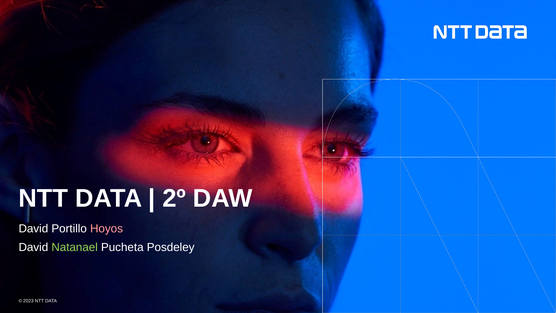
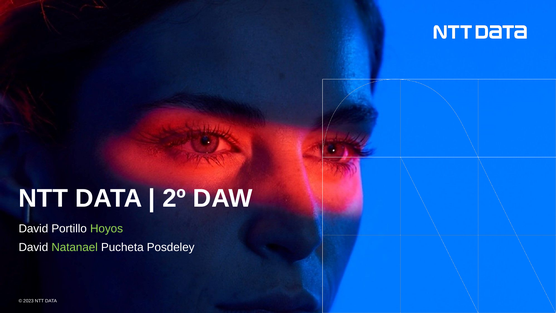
Hoyos colour: pink -> light green
